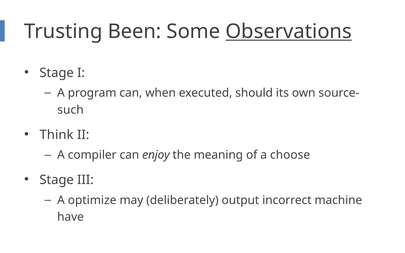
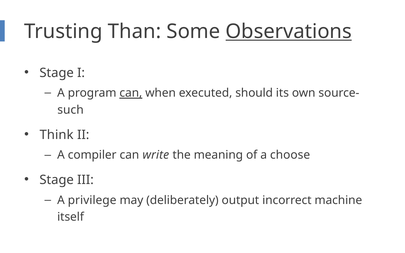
Been: Been -> Than
can at (131, 93) underline: none -> present
enjoy: enjoy -> write
optimize: optimize -> privilege
have: have -> itself
